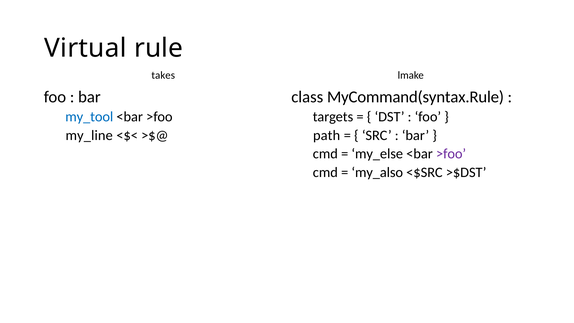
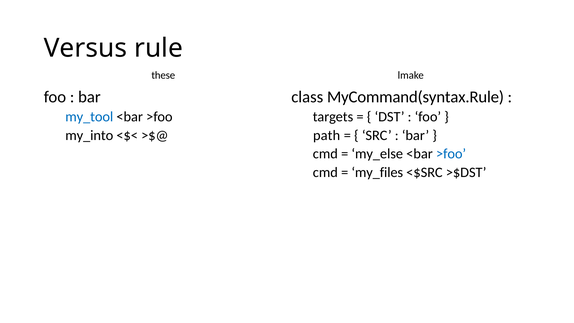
Virtual: Virtual -> Versus
takes: takes -> these
my_line: my_line -> my_into
>foo at (451, 154) colour: purple -> blue
my_also: my_also -> my_files
